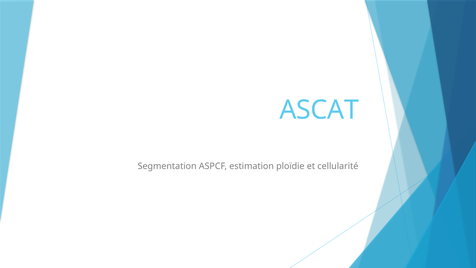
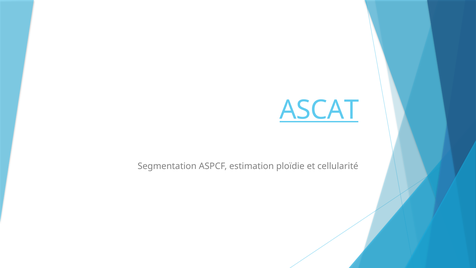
ASCAT underline: none -> present
